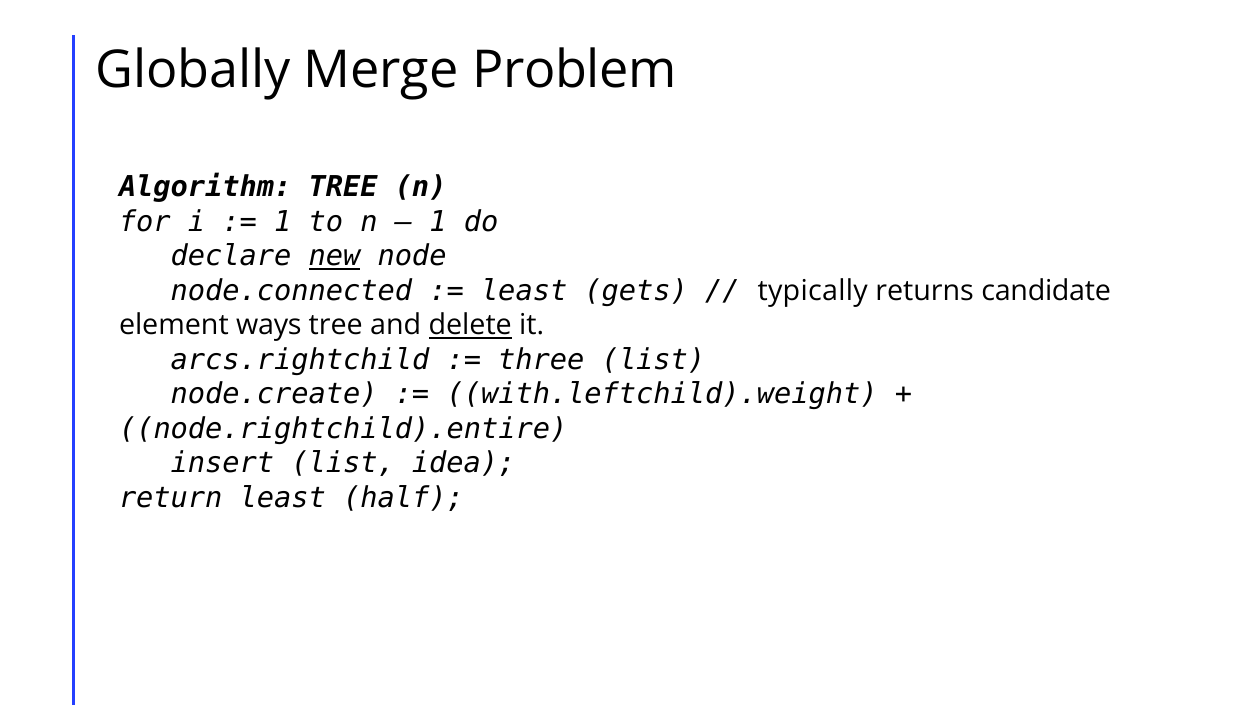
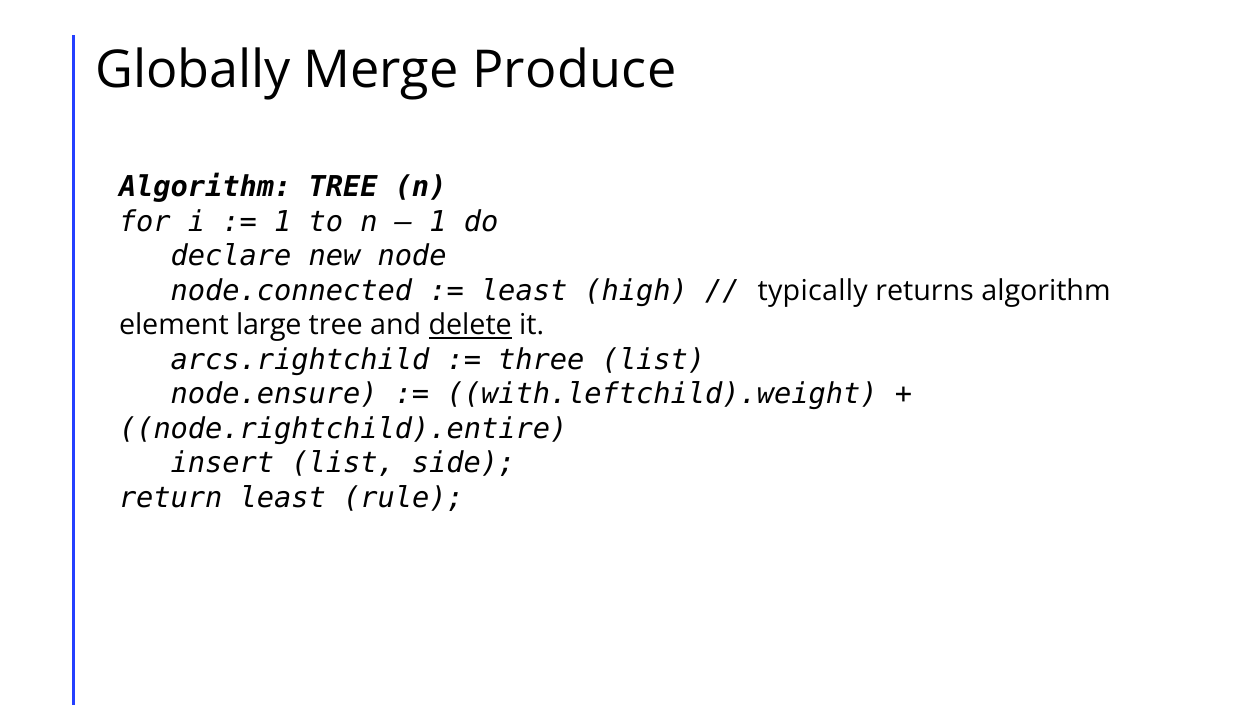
Problem: Problem -> Produce
new underline: present -> none
gets: gets -> high
returns candidate: candidate -> algorithm
ways: ways -> large
node.create: node.create -> node.ensure
idea: idea -> side
half: half -> rule
